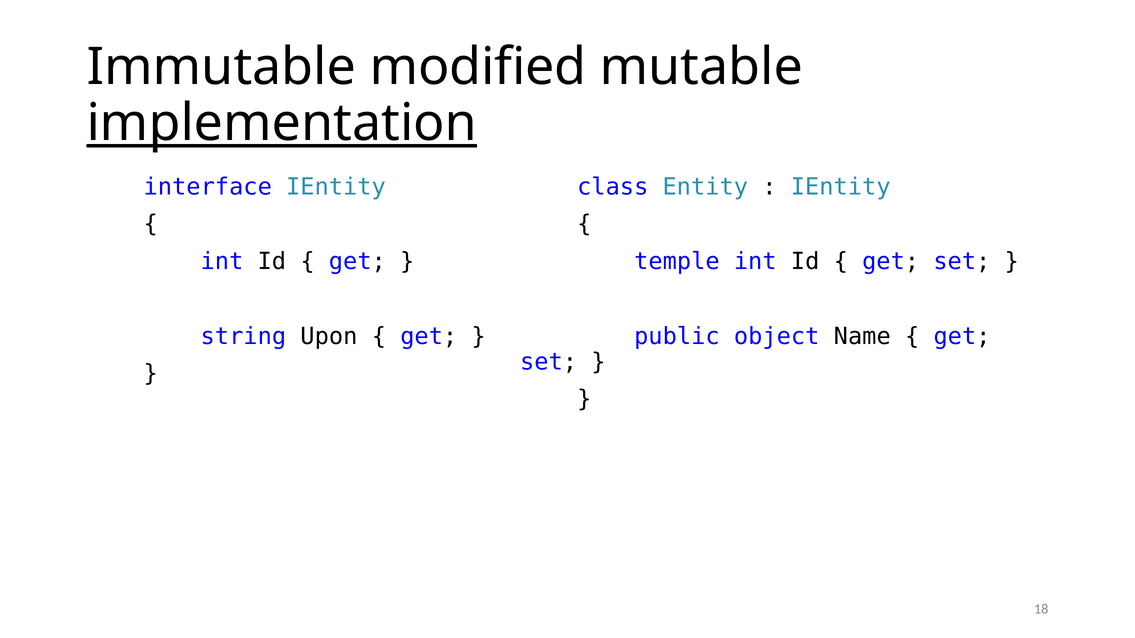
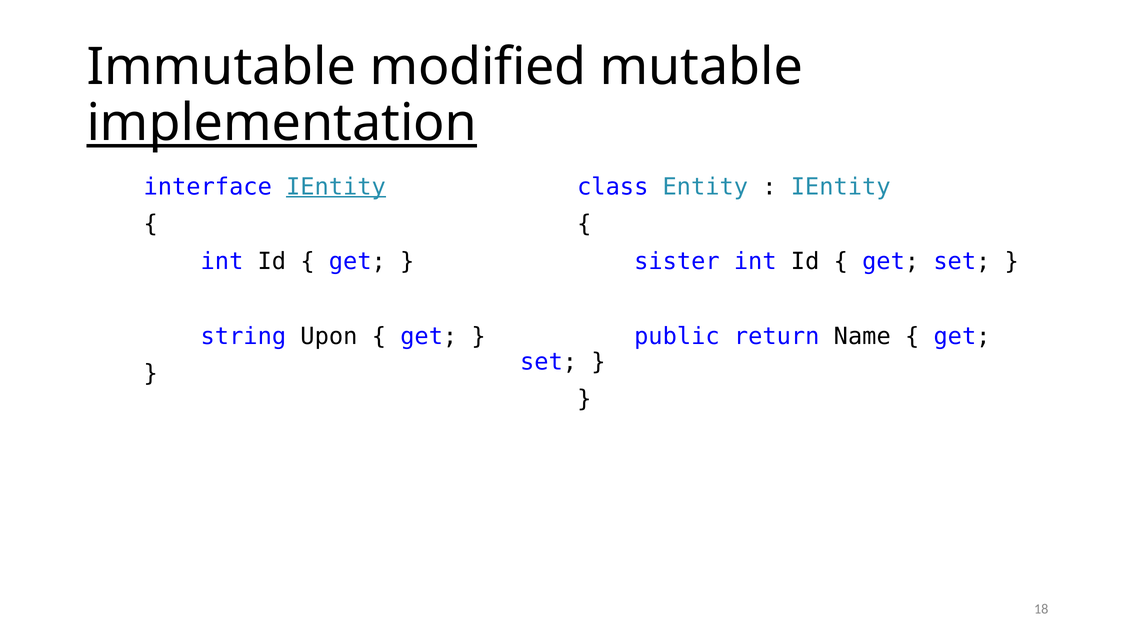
IEntity at (336, 187) underline: none -> present
temple: temple -> sister
object: object -> return
